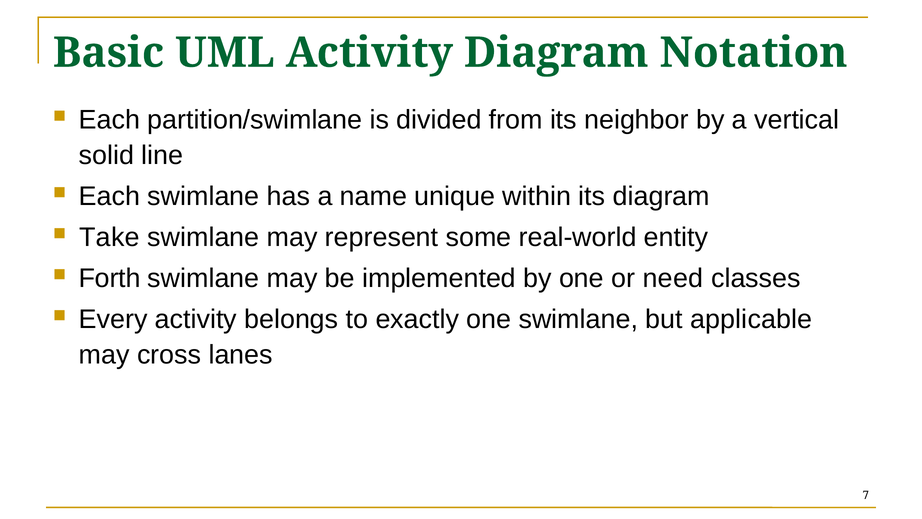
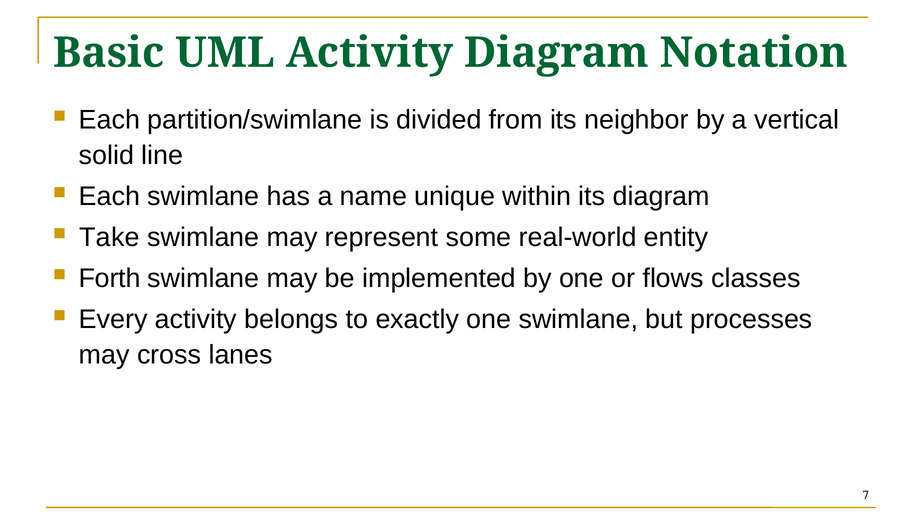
need: need -> flows
applicable: applicable -> processes
